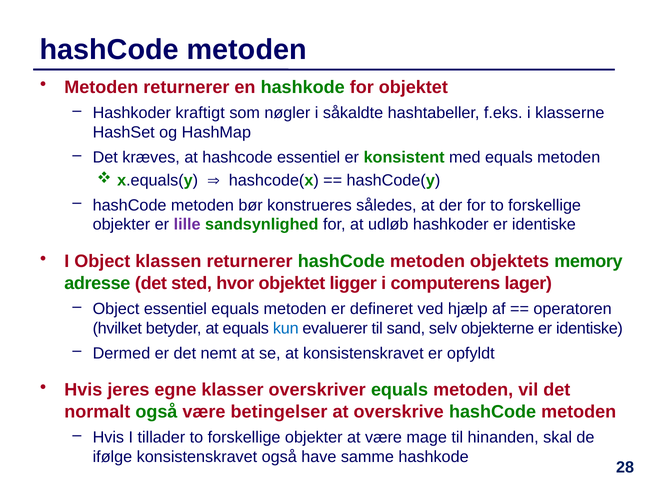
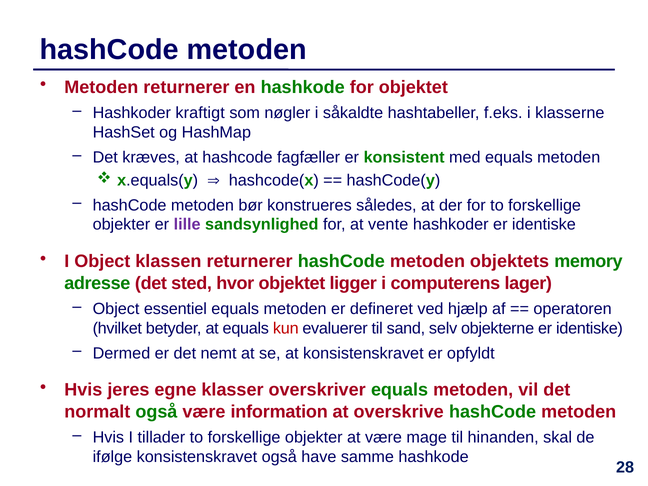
hashcode essentiel: essentiel -> fagfæller
udløb: udløb -> vente
kun colour: blue -> red
betingelser: betingelser -> information
